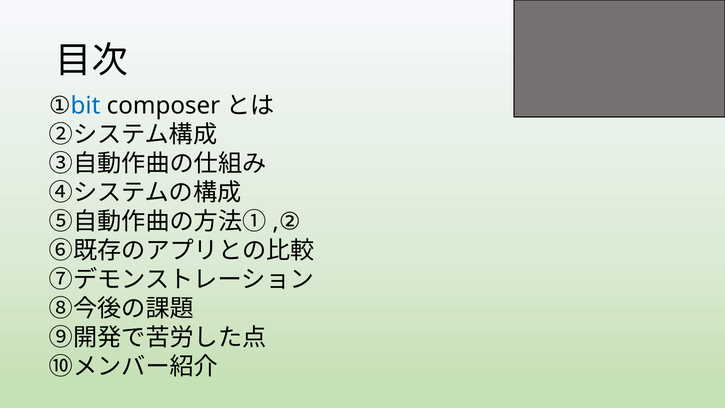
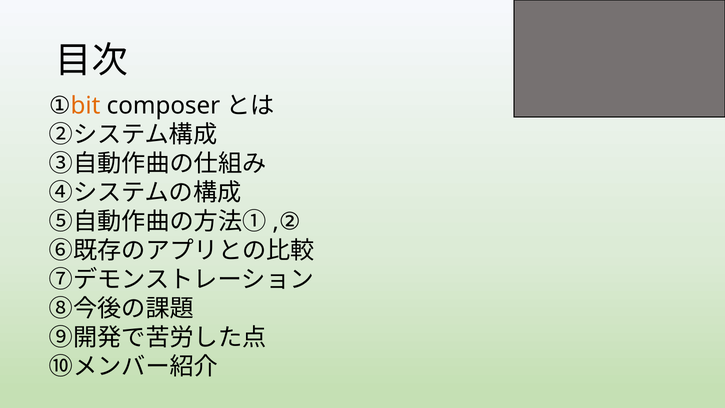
bit colour: blue -> orange
